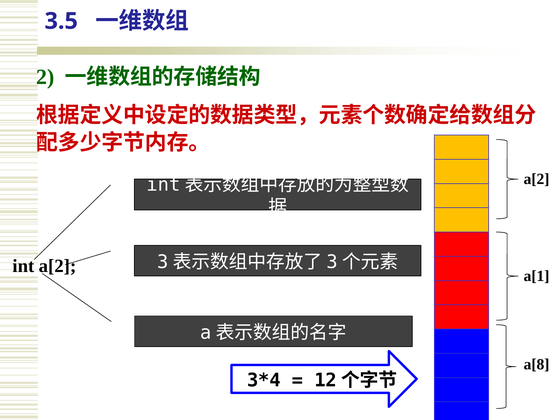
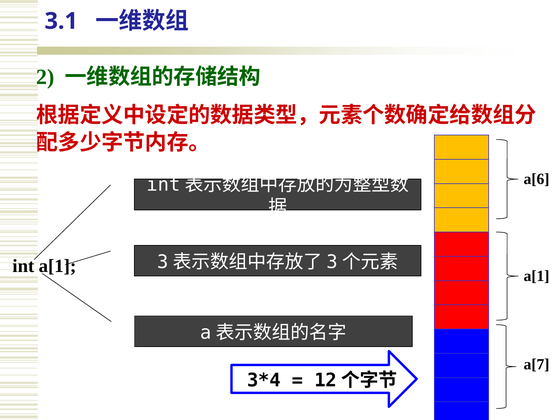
3.5: 3.5 -> 3.1
a[2 at (537, 179): a[2 -> a[6
int a[2: a[2 -> a[1
a[8: a[8 -> a[7
